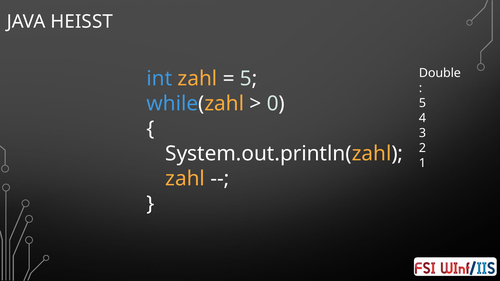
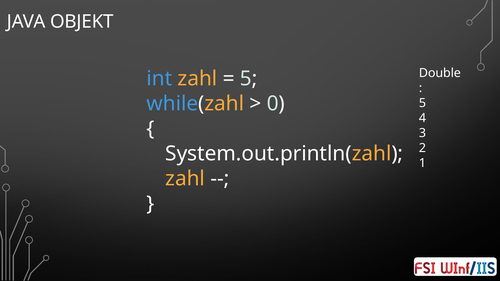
HEISST: HEISST -> OBJEKT
